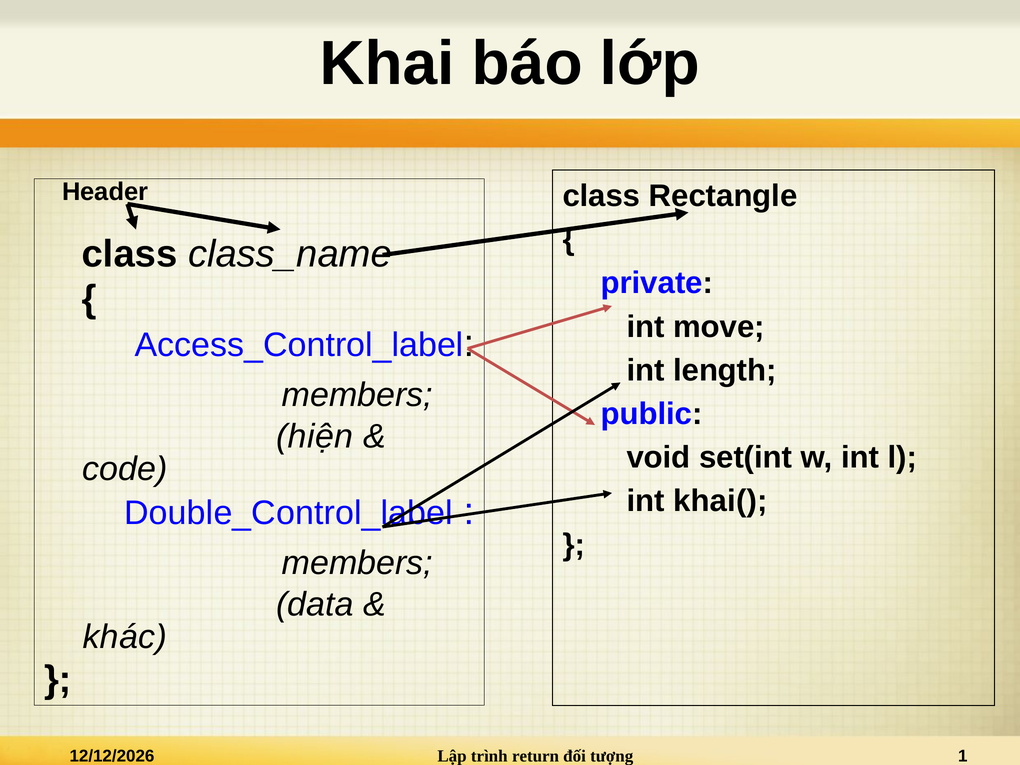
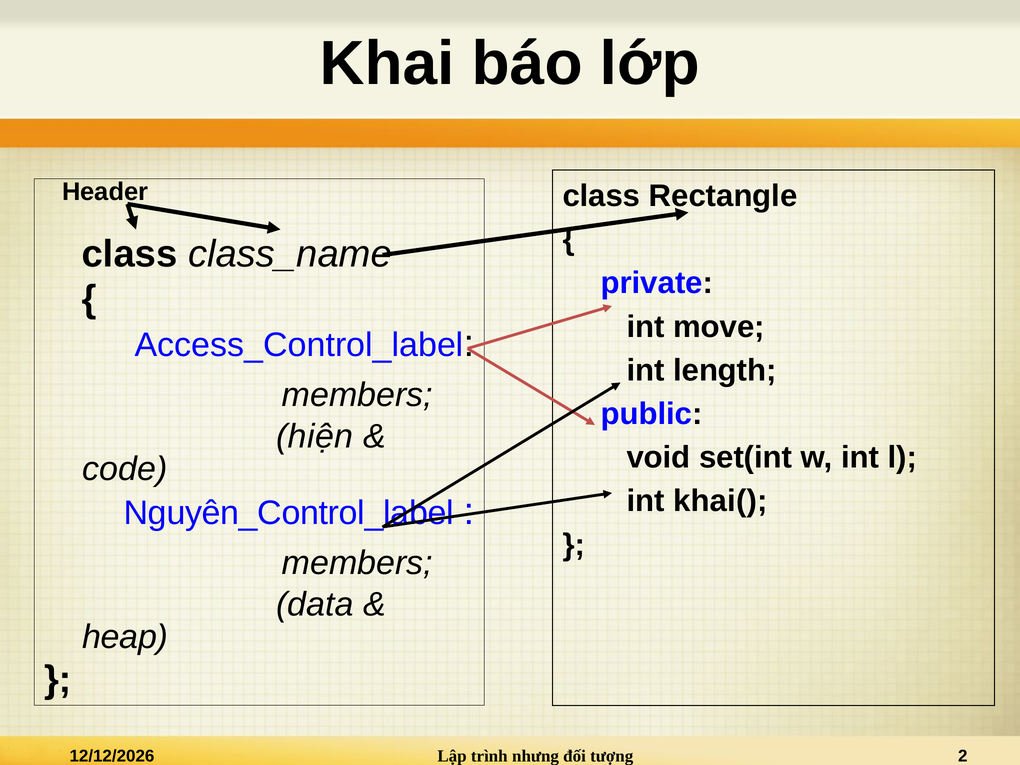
Double_Control_label: Double_Control_label -> Nguyên_Control_label
khác: khác -> heap
return: return -> nhưng
1: 1 -> 2
